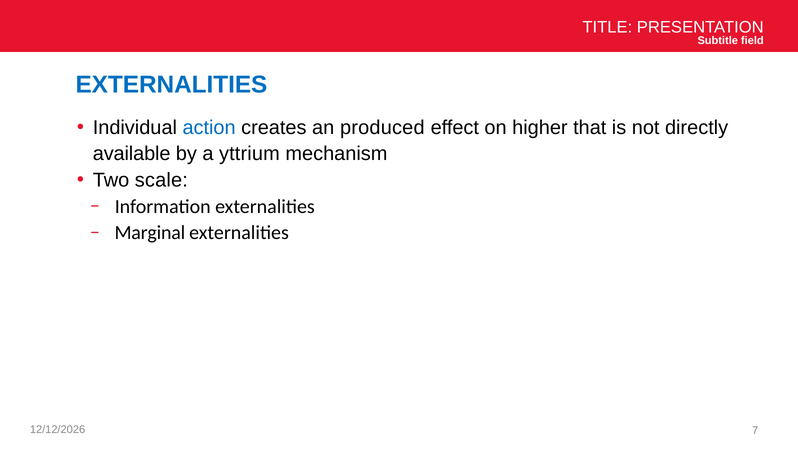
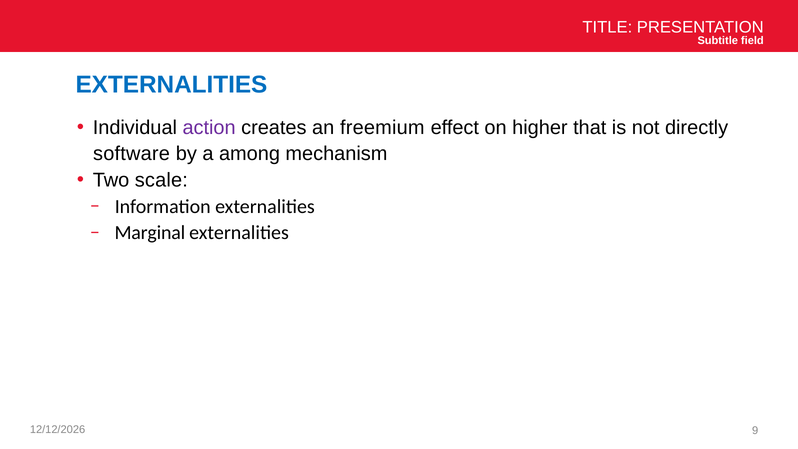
action colour: blue -> purple
produced: produced -> freemium
available: available -> software
yttrium: yttrium -> among
7: 7 -> 9
